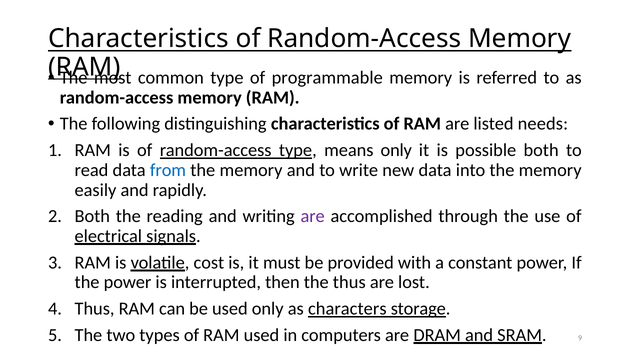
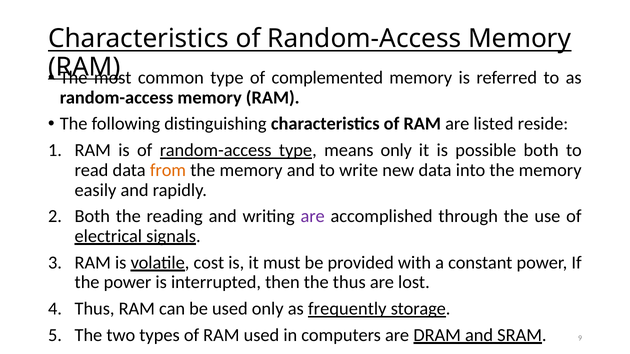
programmable: programmable -> complemented
needs: needs -> reside
from colour: blue -> orange
characters: characters -> frequently
